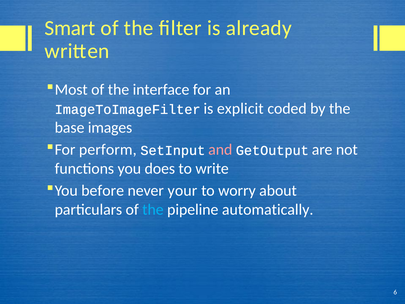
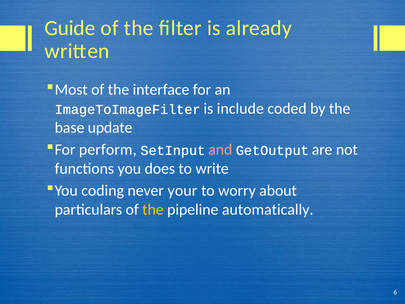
Smart: Smart -> Guide
explicit: explicit -> include
images: images -> update
before: before -> coding
the at (153, 209) colour: light blue -> yellow
